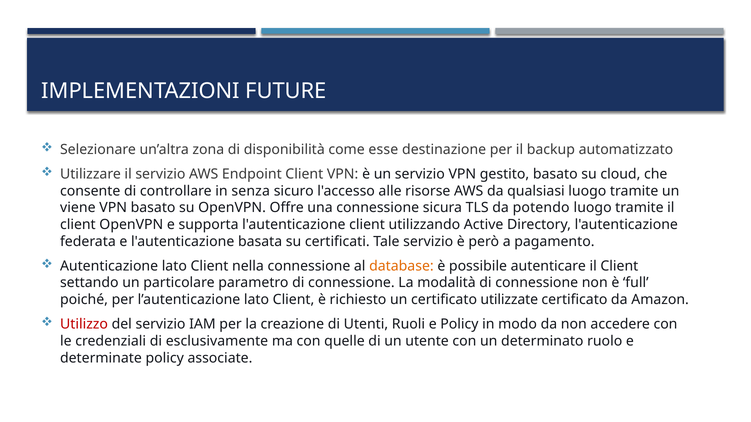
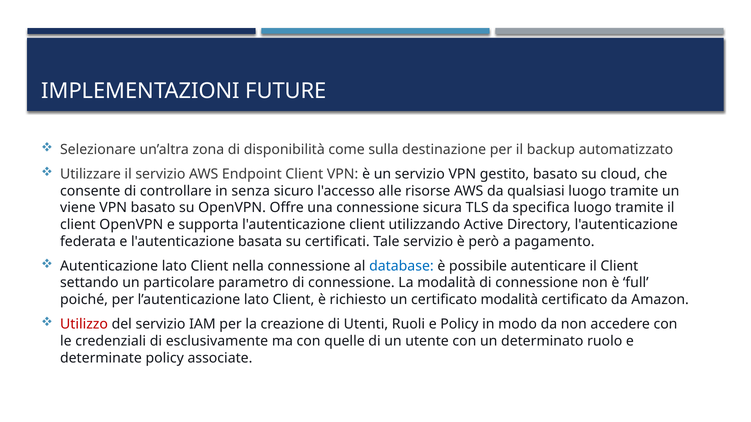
esse: esse -> sulla
potendo: potendo -> specifica
database colour: orange -> blue
certificato utilizzate: utilizzate -> modalità
